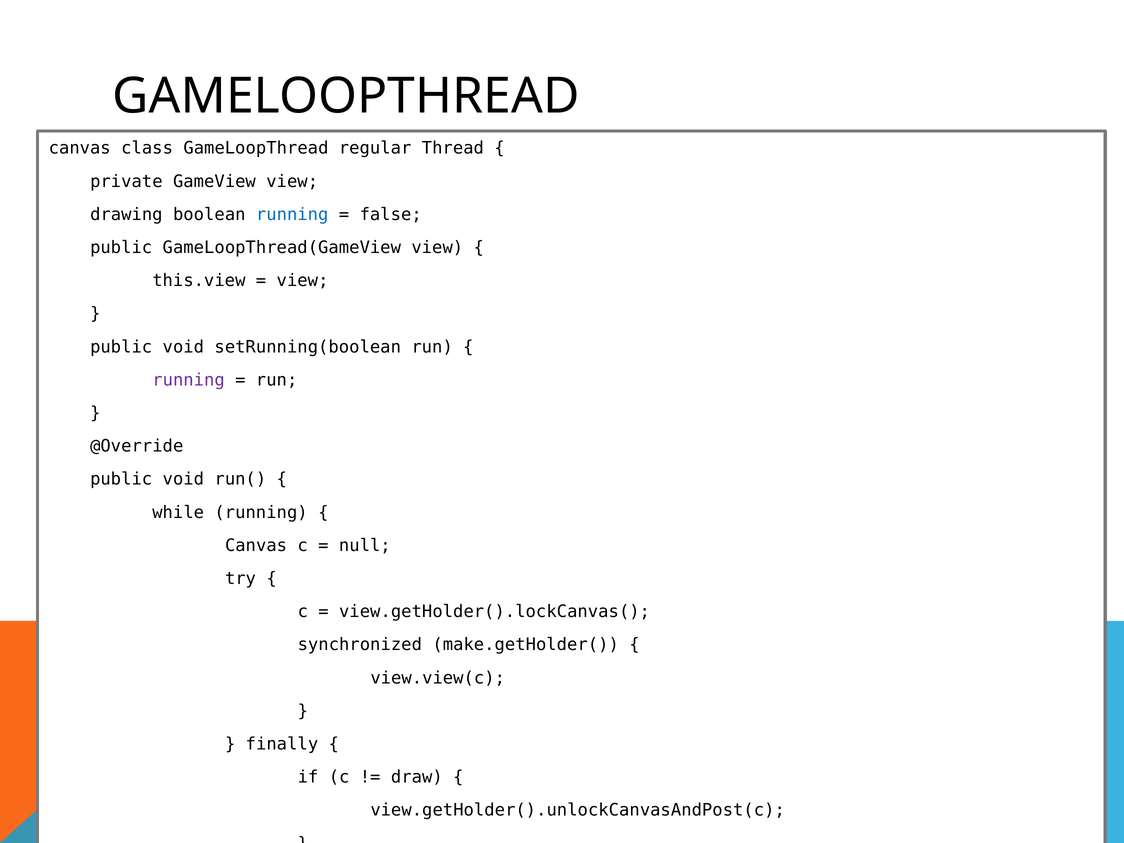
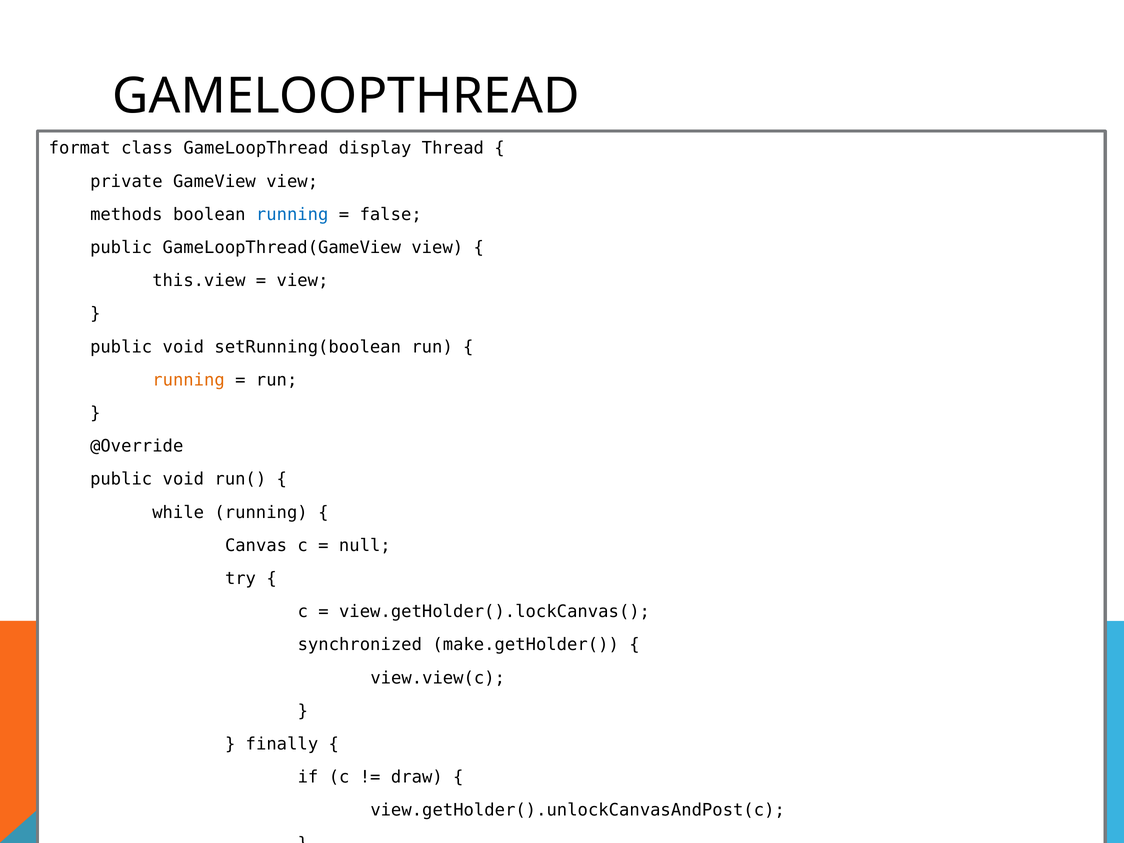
canvas at (80, 148): canvas -> format
regular: regular -> display
drawing: drawing -> methods
running at (189, 380) colour: purple -> orange
